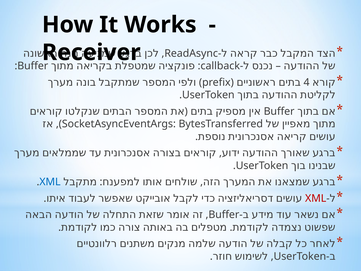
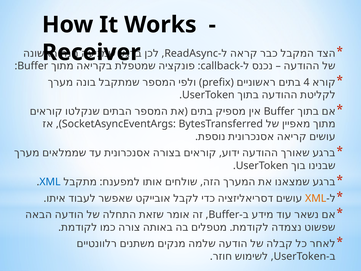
XML at (316, 198) colour: red -> orange
